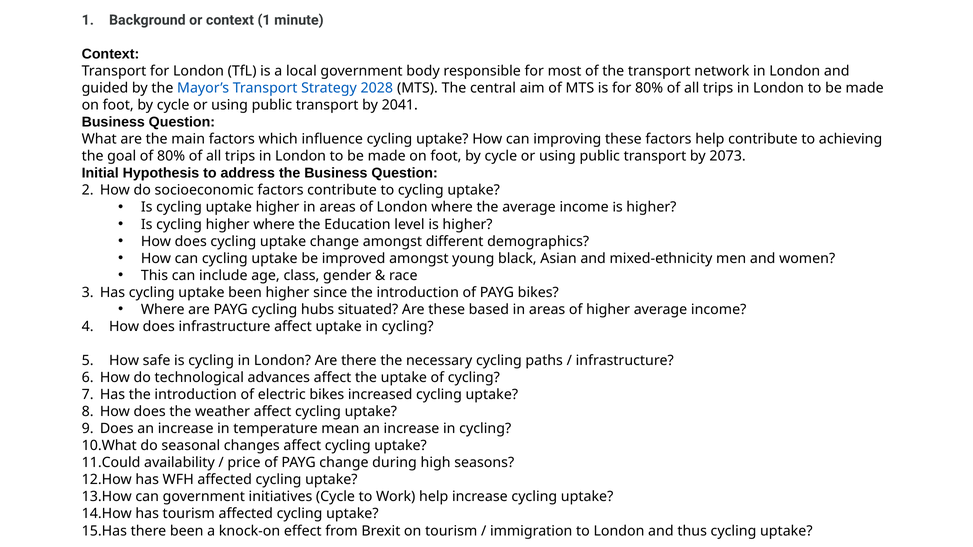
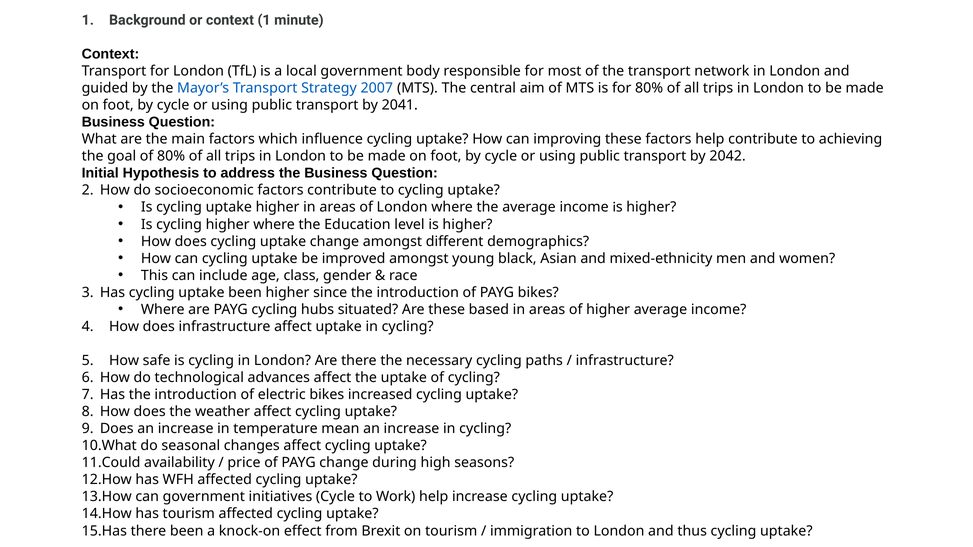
2028: 2028 -> 2007
2073: 2073 -> 2042
